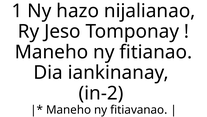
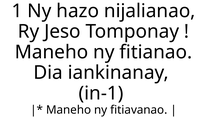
in-2: in-2 -> in-1
